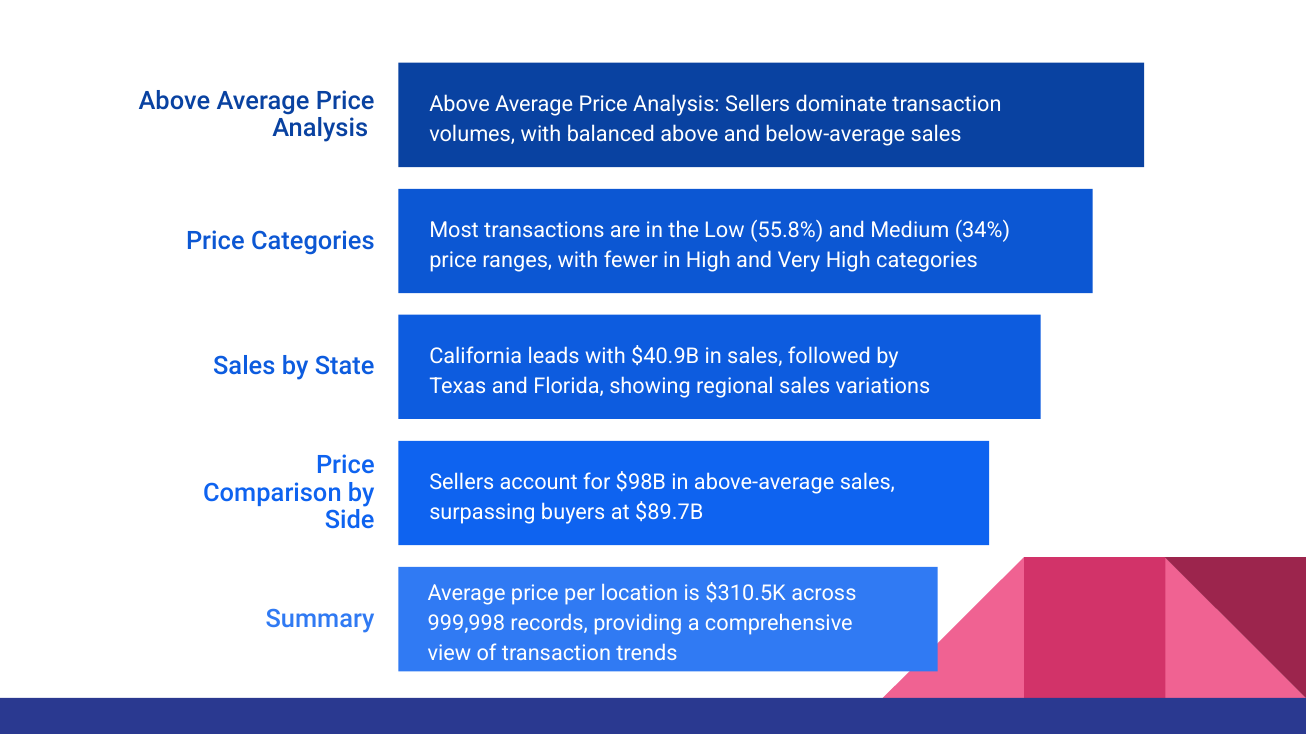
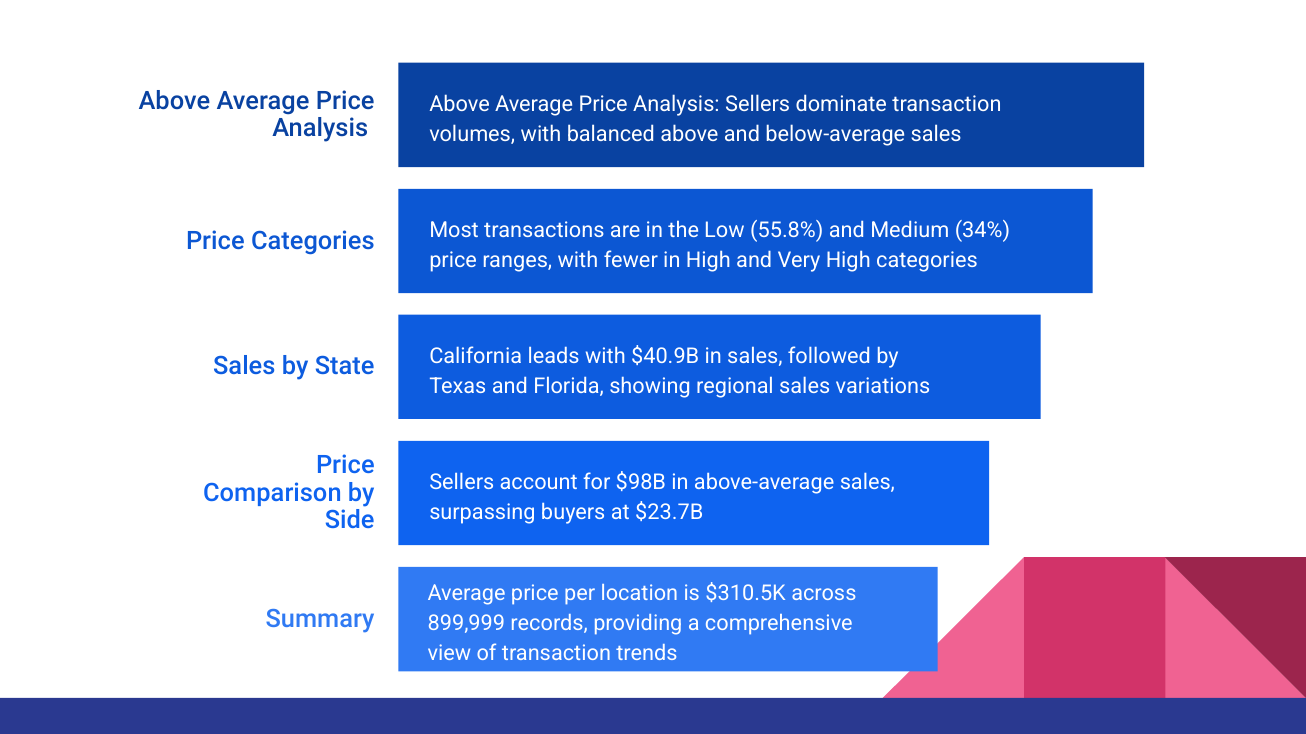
$89.7B: $89.7B -> $23.7B
999,998: 999,998 -> 899,999
